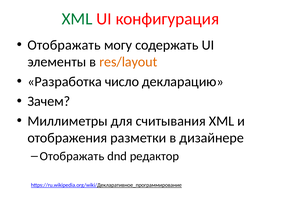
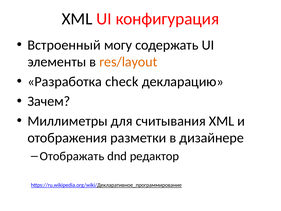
XML at (77, 19) colour: green -> black
Отображать at (64, 45): Отображать -> Встроенный
число: число -> check
